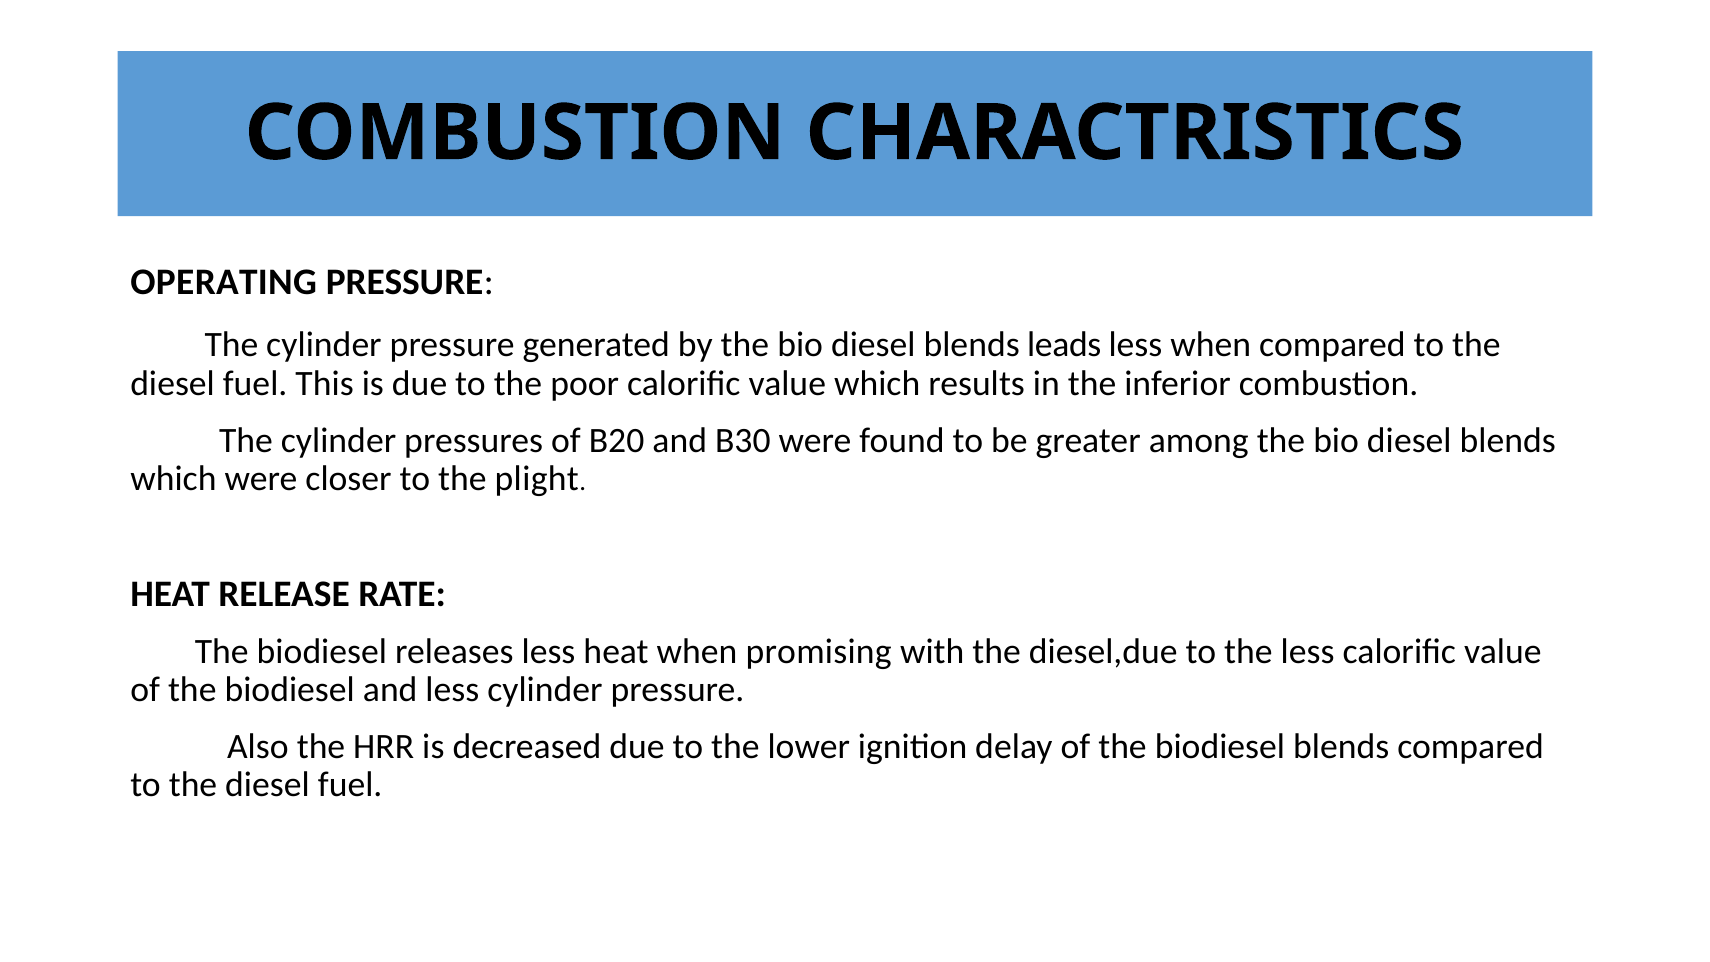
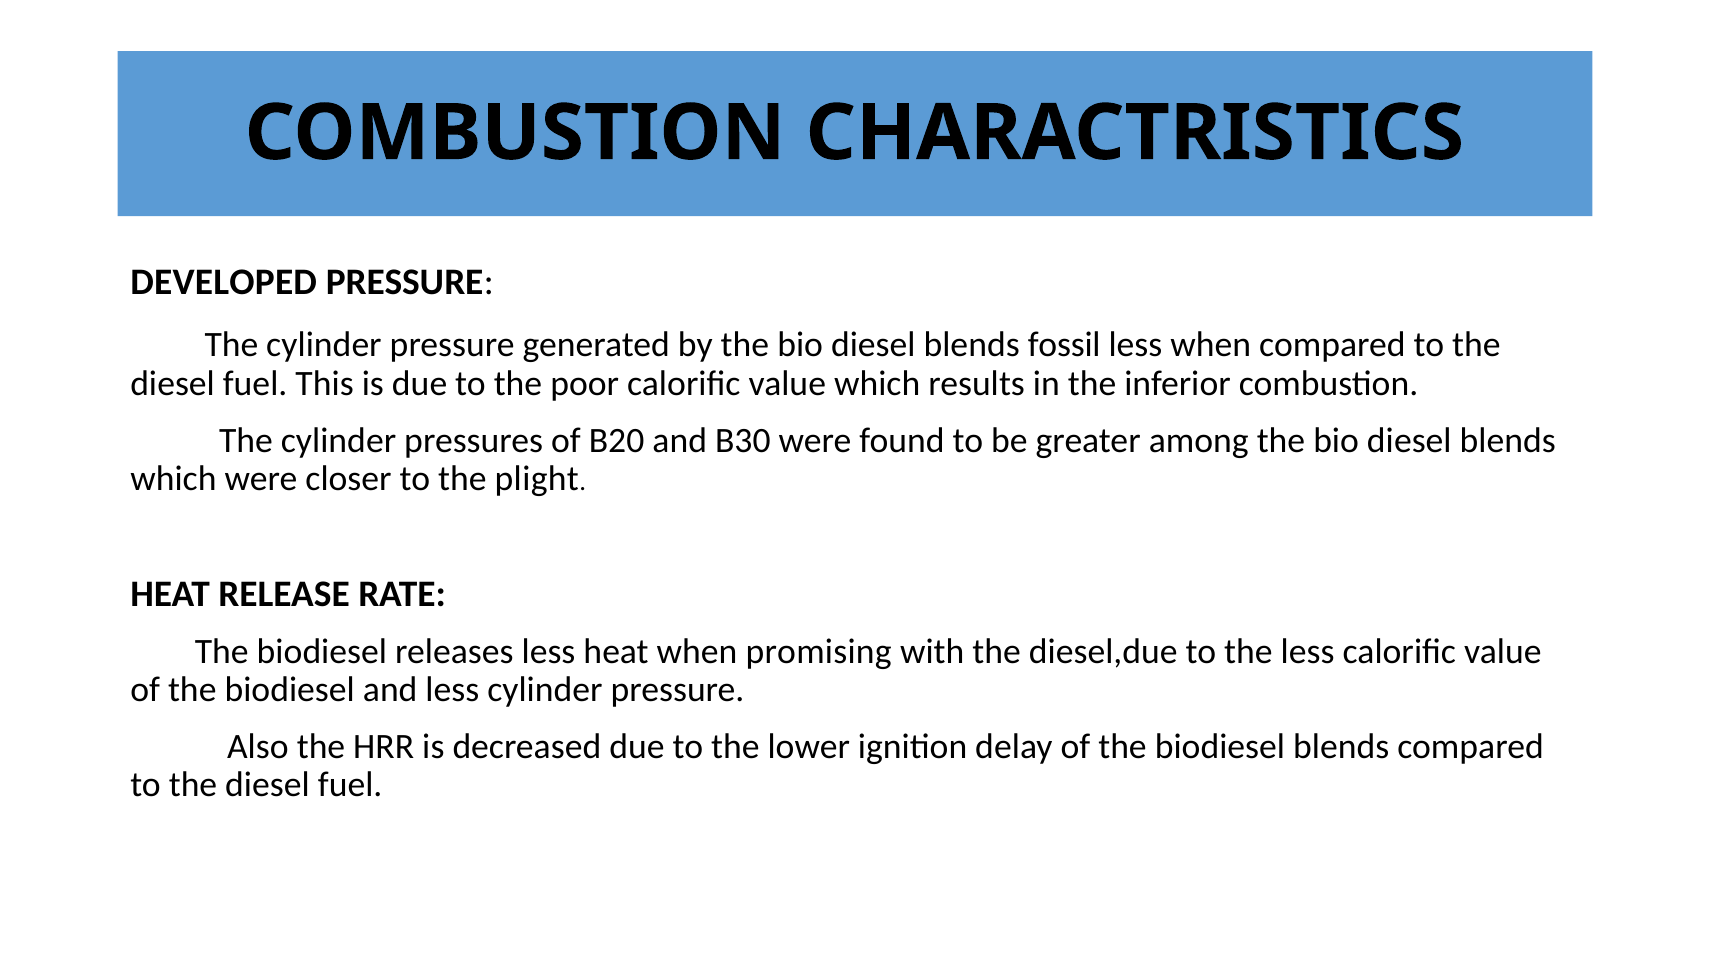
OPERATING: OPERATING -> DEVELOPED
leads: leads -> fossil
